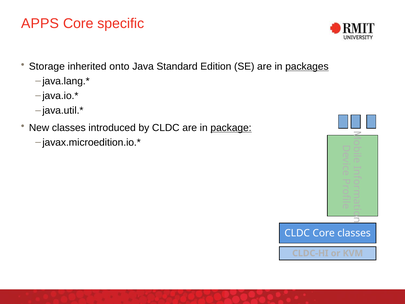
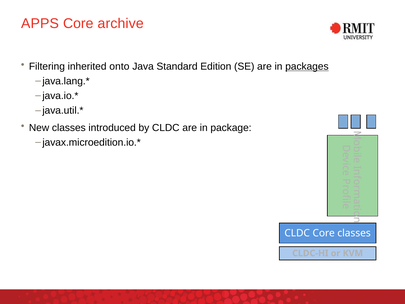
specific: specific -> archive
Storage: Storage -> Filtering
package underline: present -> none
